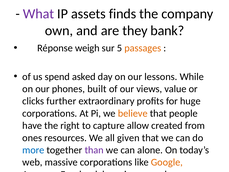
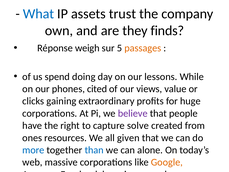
What colour: purple -> blue
assets finds: finds -> trust
bank: bank -> finds
asked: asked -> doing
built: built -> cited
further: further -> gaining
believe colour: orange -> purple
capture allow: allow -> solve
than colour: purple -> blue
